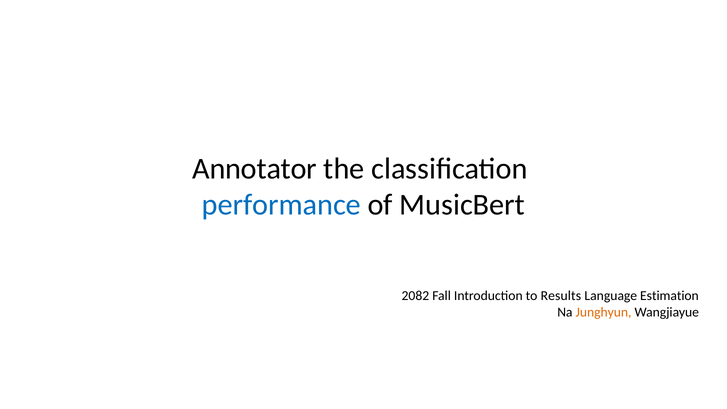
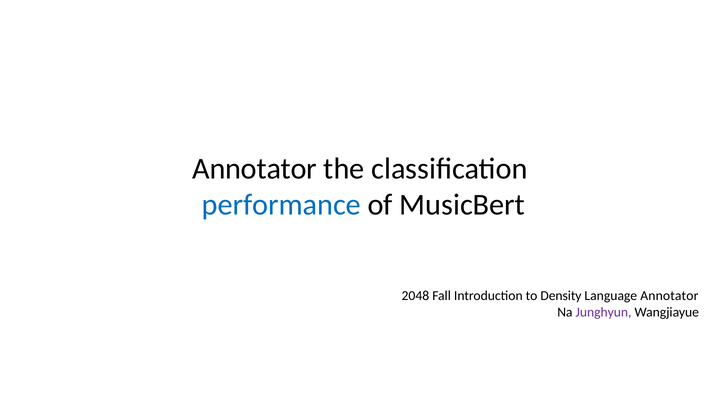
2082: 2082 -> 2048
Results: Results -> Density
Language Estimation: Estimation -> Annotator
Junghyun colour: orange -> purple
